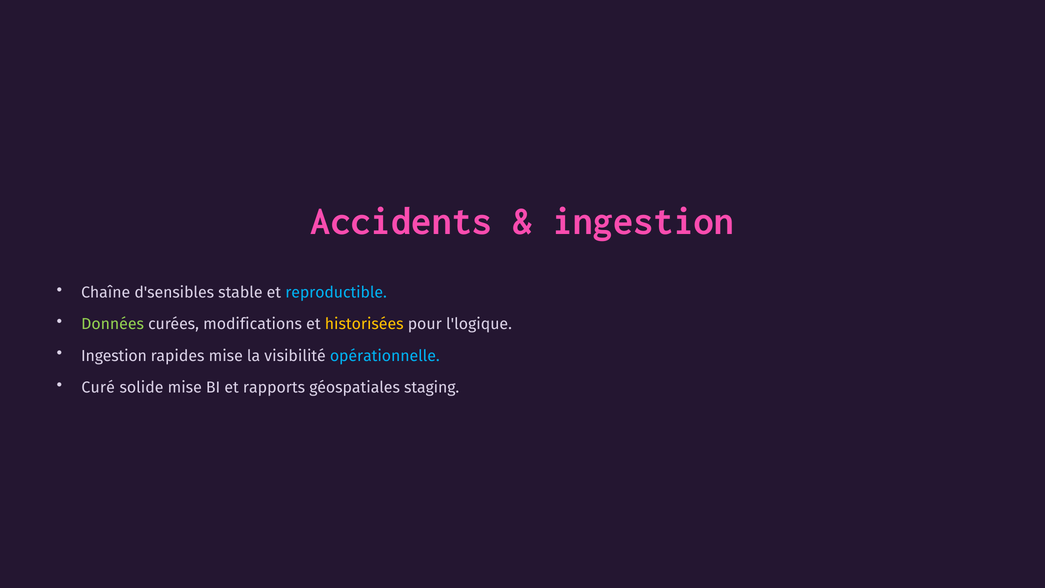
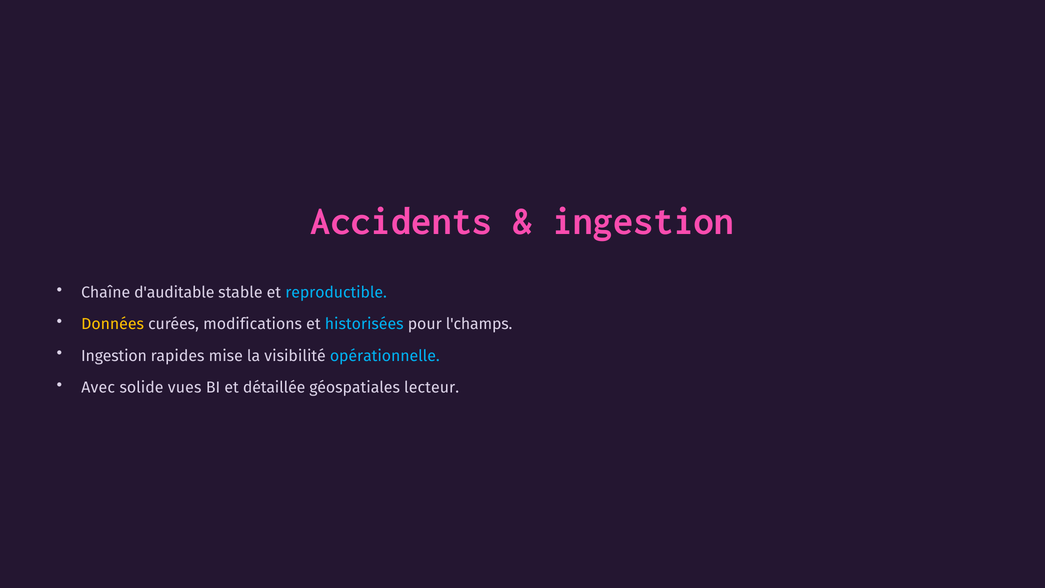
d'sensibles: d'sensibles -> d'auditable
Données colour: light green -> yellow
historisées colour: yellow -> light blue
l'logique: l'logique -> l'champs
Curé: Curé -> Avec
solide mise: mise -> vues
rapports: rapports -> détaillée
staging: staging -> lecteur
